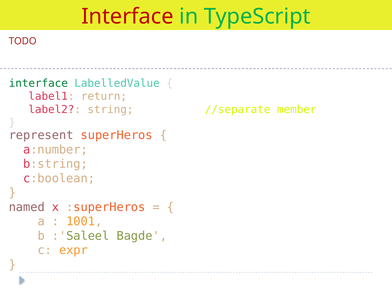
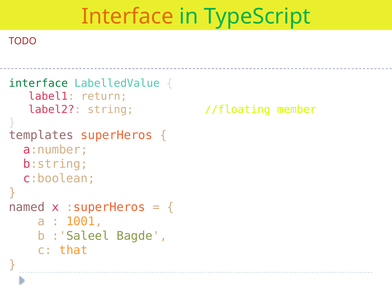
Interface at (127, 17) colour: red -> orange
//separate: //separate -> //floating
represent: represent -> templates
expr: expr -> that
